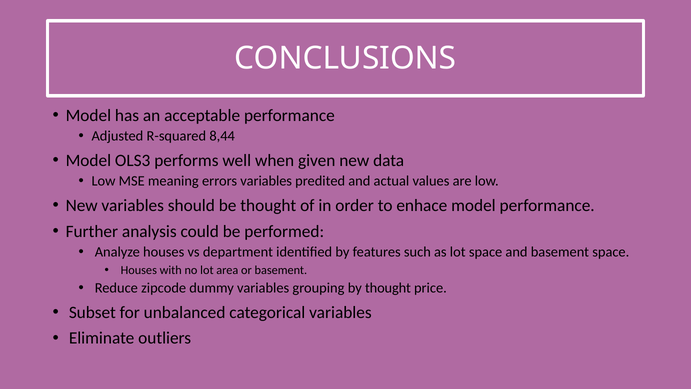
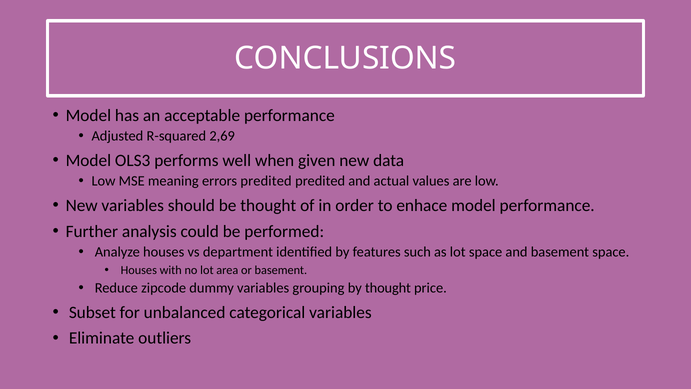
8,44: 8,44 -> 2,69
errors variables: variables -> predited
